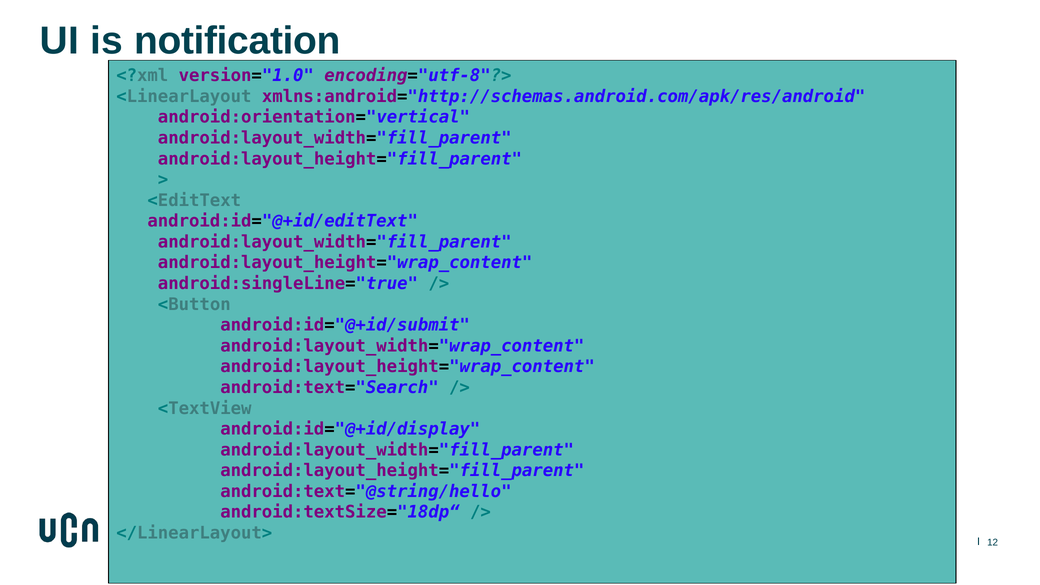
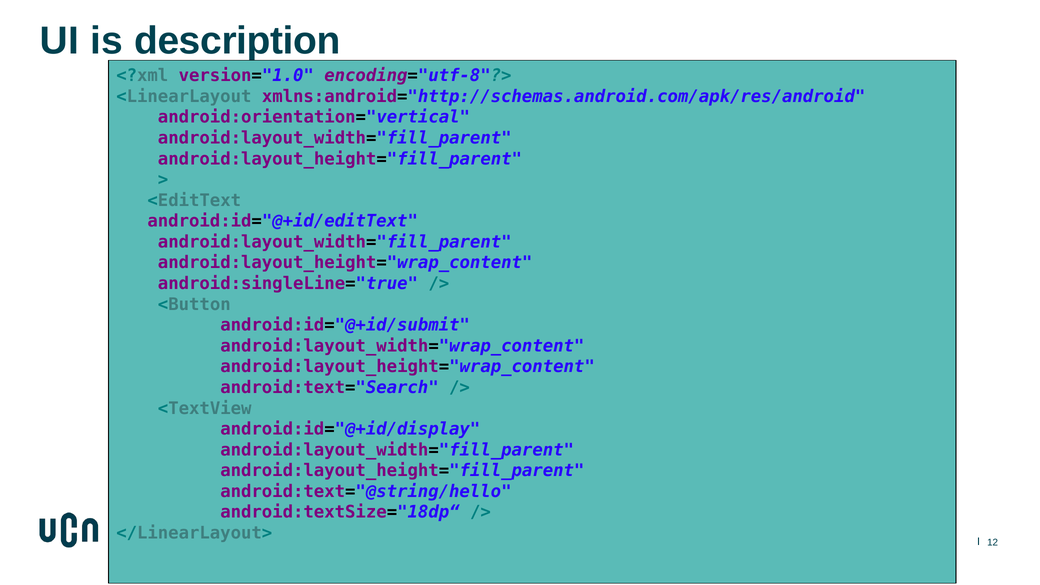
notification: notification -> description
